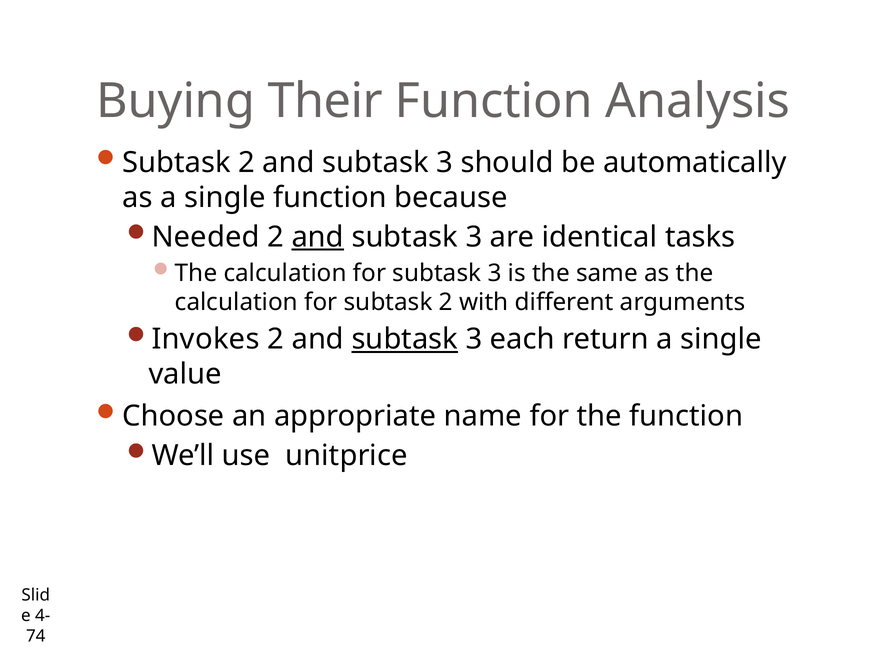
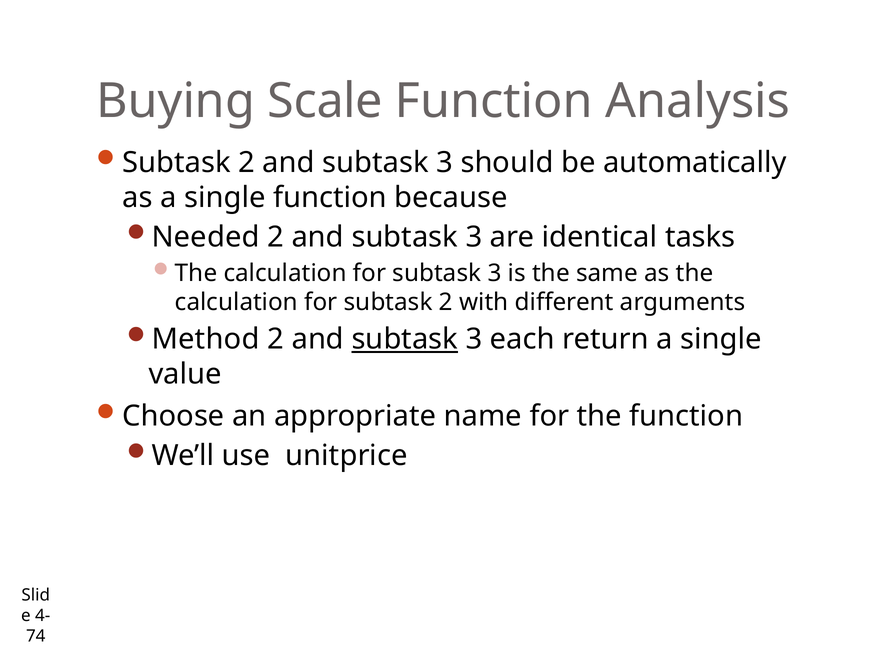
Their: Their -> Scale
and at (318, 237) underline: present -> none
Invokes: Invokes -> Method
